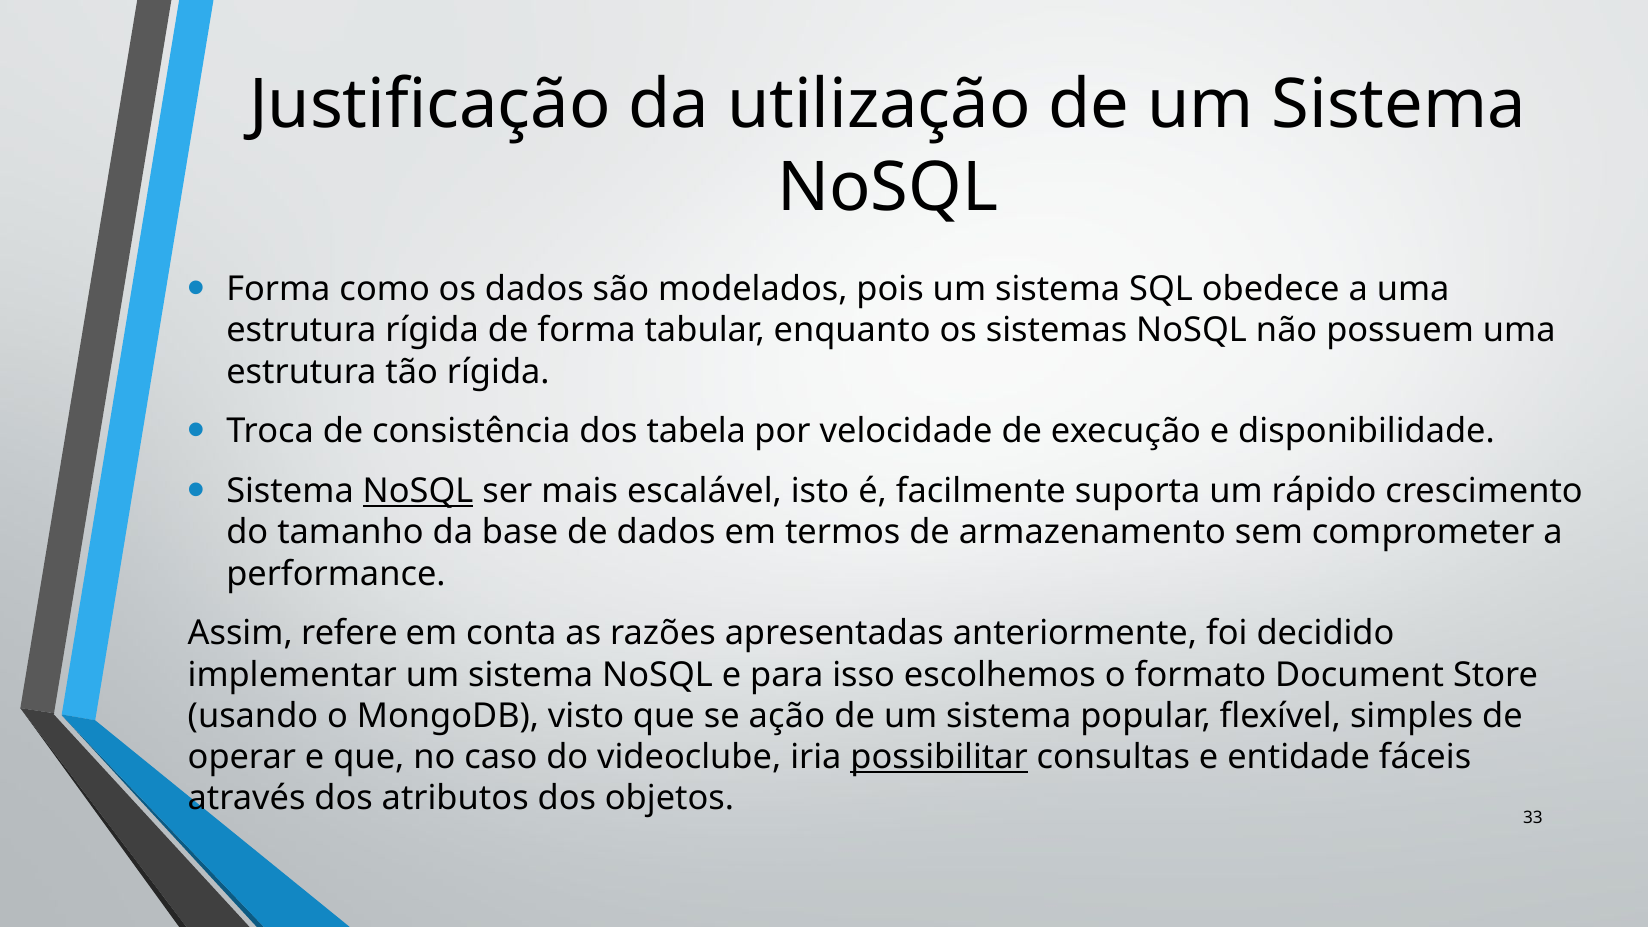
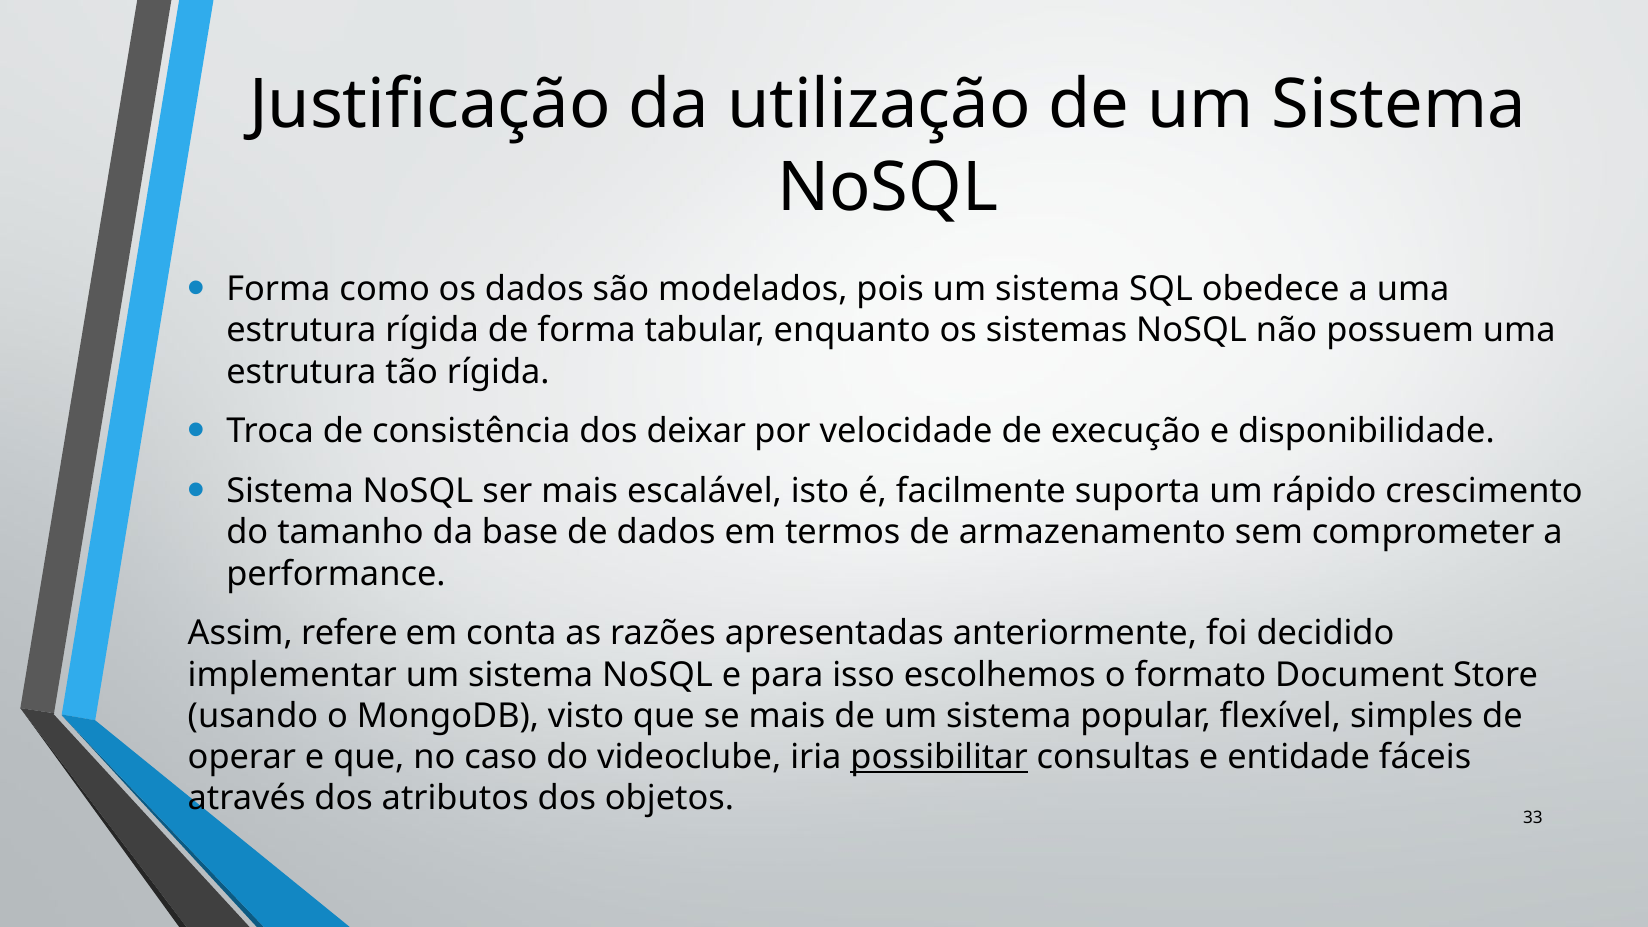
tabela: tabela -> deixar
NoSQL at (418, 491) underline: present -> none
se ação: ação -> mais
